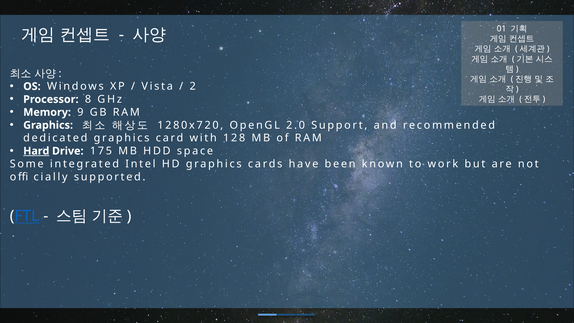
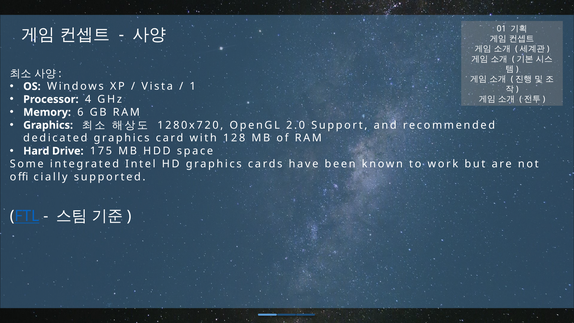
2: 2 -> 1
8: 8 -> 4
9: 9 -> 6
Hard underline: present -> none
